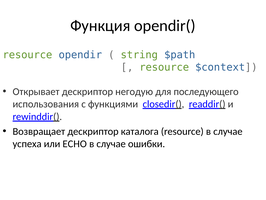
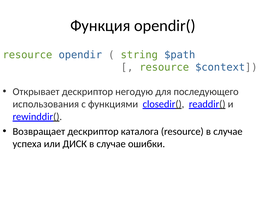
ECHO: ECHO -> ДИСК
